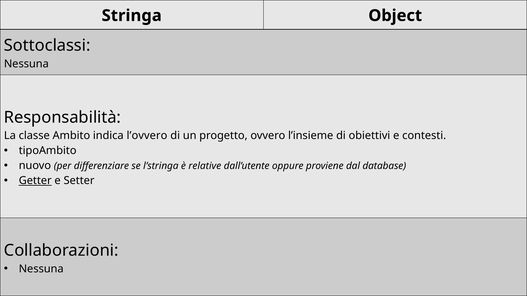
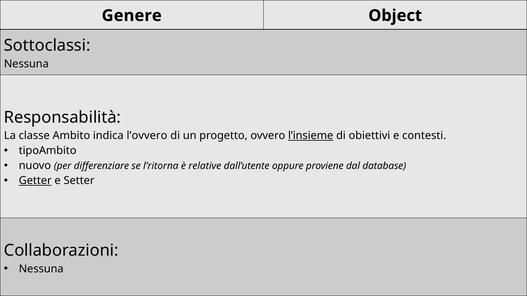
Stringa: Stringa -> Genere
l’insieme underline: none -> present
l’stringa: l’stringa -> l’ritorna
